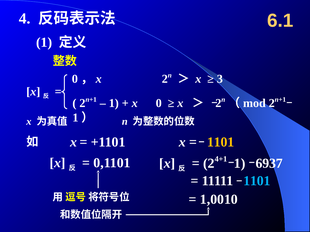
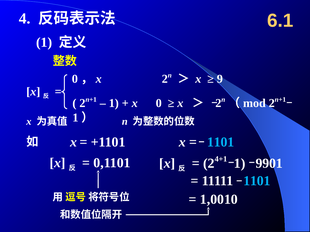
3: 3 -> 9
1101 at (221, 143) colour: yellow -> light blue
6937: 6937 -> 9901
